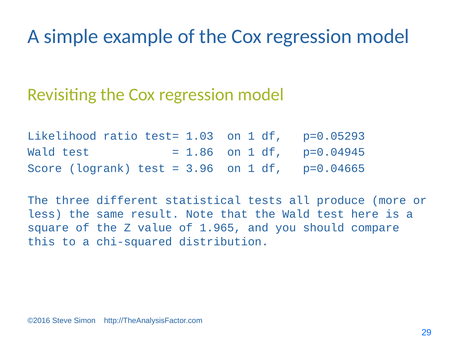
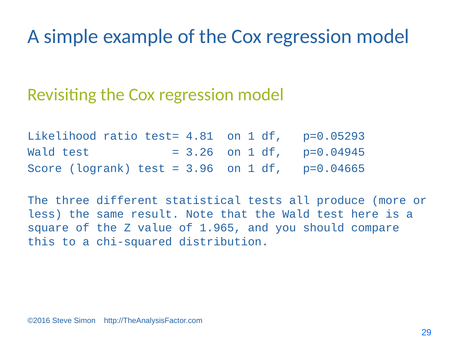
1.03: 1.03 -> 4.81
1.86: 1.86 -> 3.26
